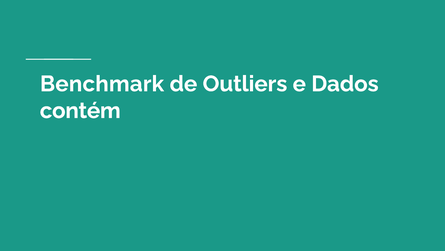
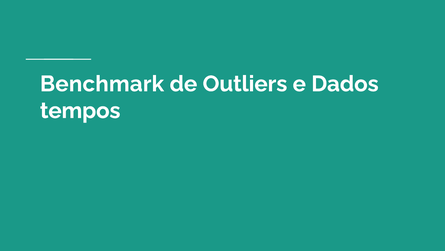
contém: contém -> tempos
